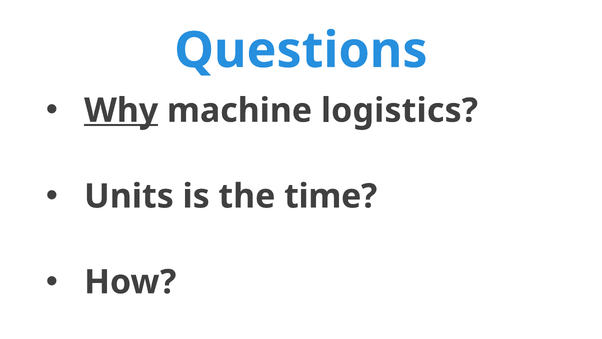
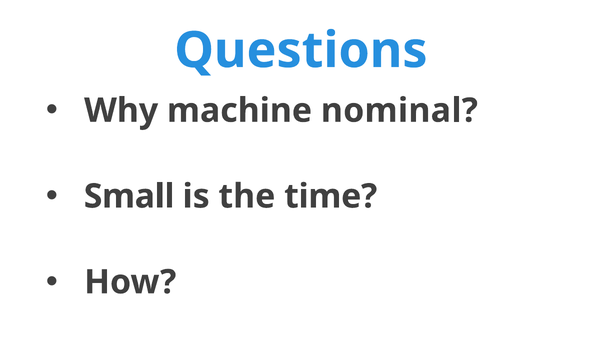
Why underline: present -> none
logistics: logistics -> nominal
Units: Units -> Small
